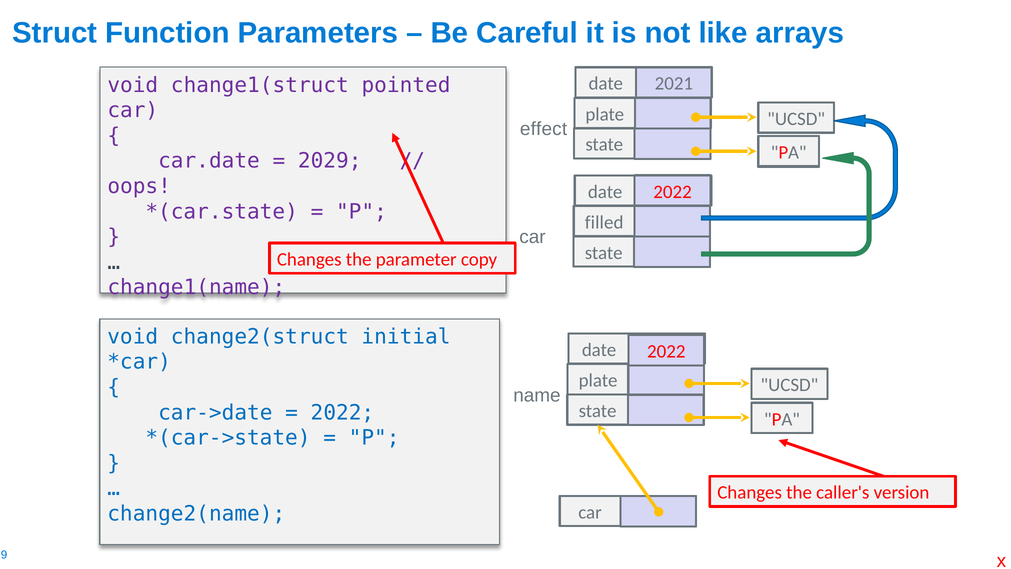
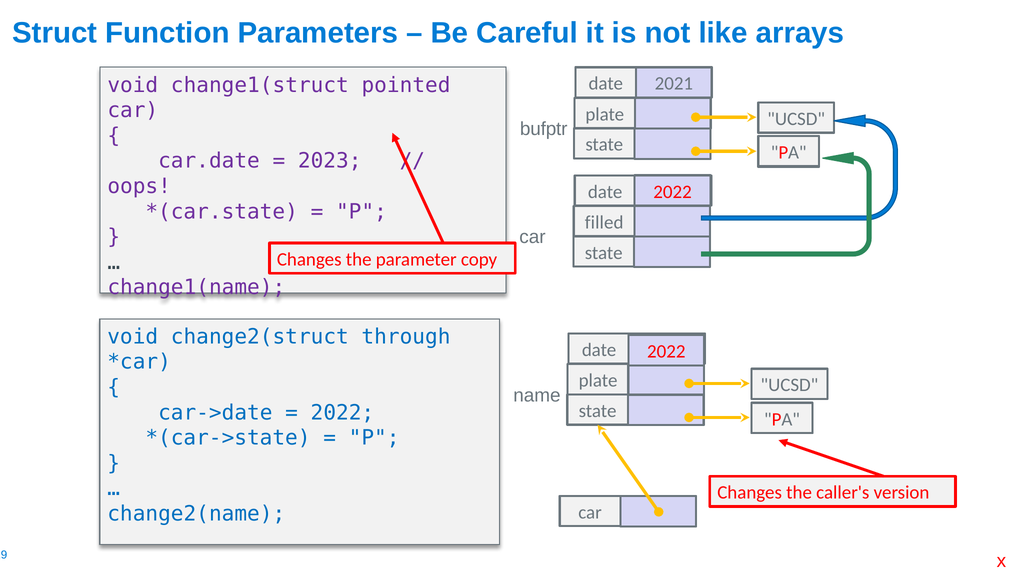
effect: effect -> bufptr
2029: 2029 -> 2023
initial: initial -> through
